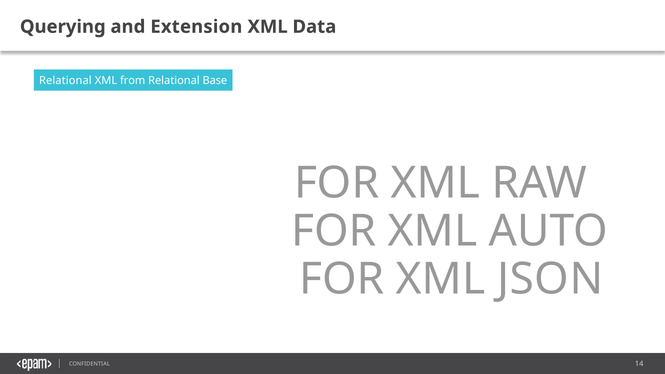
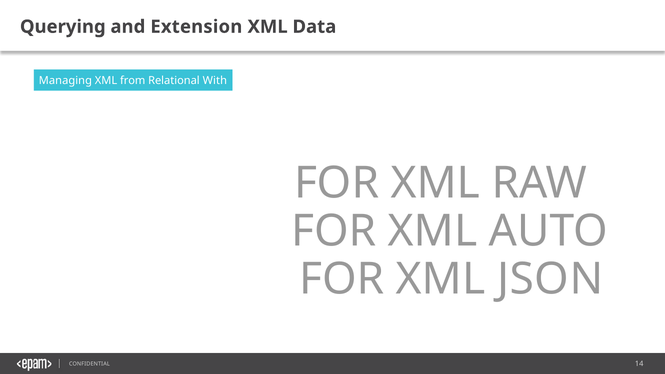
Relational at (65, 81): Relational -> Managing
Base: Base -> With
